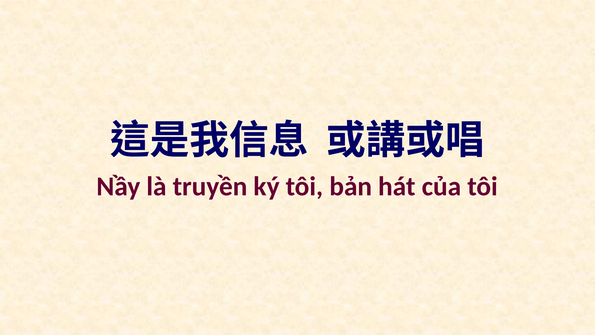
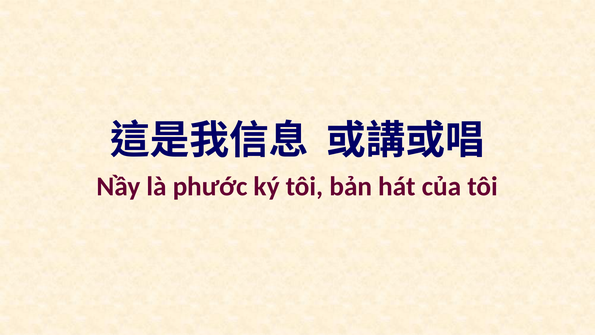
truyền: truyền -> phước
